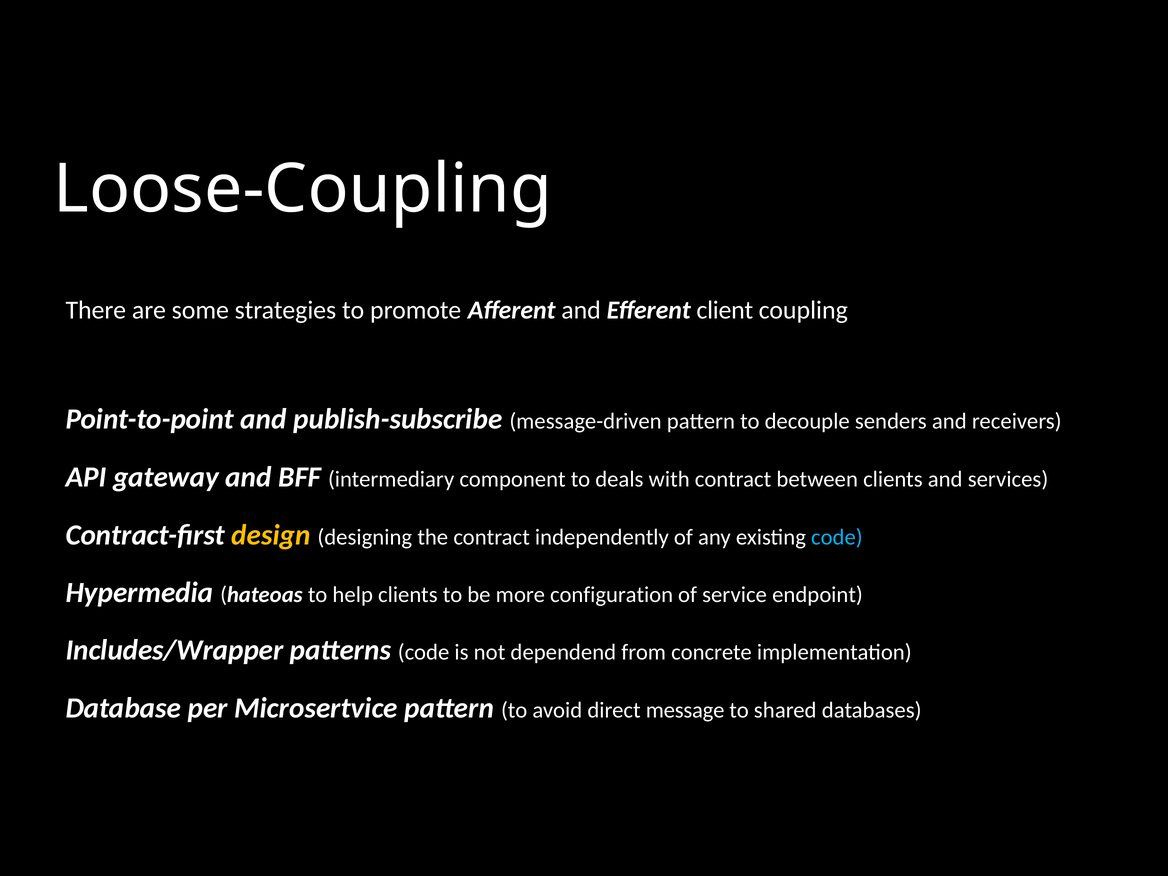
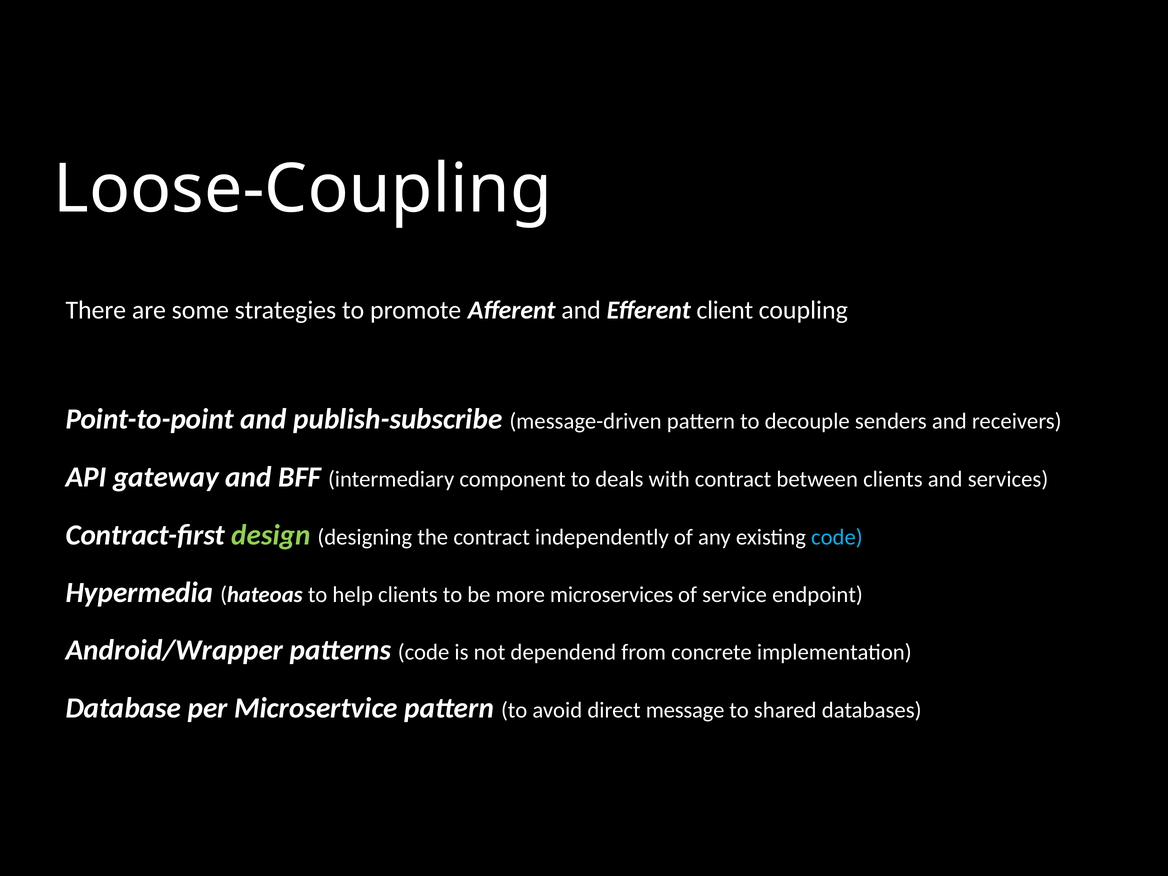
design colour: yellow -> light green
configuration: configuration -> microservices
Includes/Wrapper: Includes/Wrapper -> Android/Wrapper
